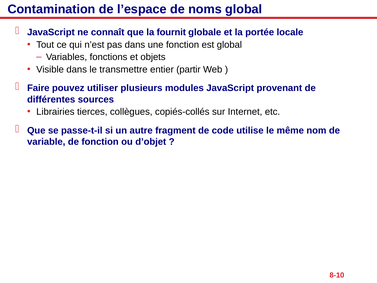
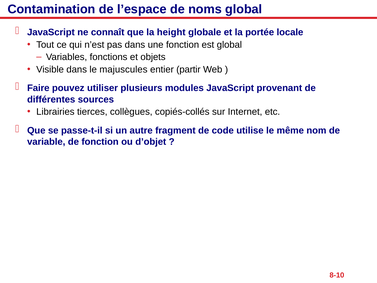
fournit: fournit -> height
transmettre: transmettre -> majuscules
